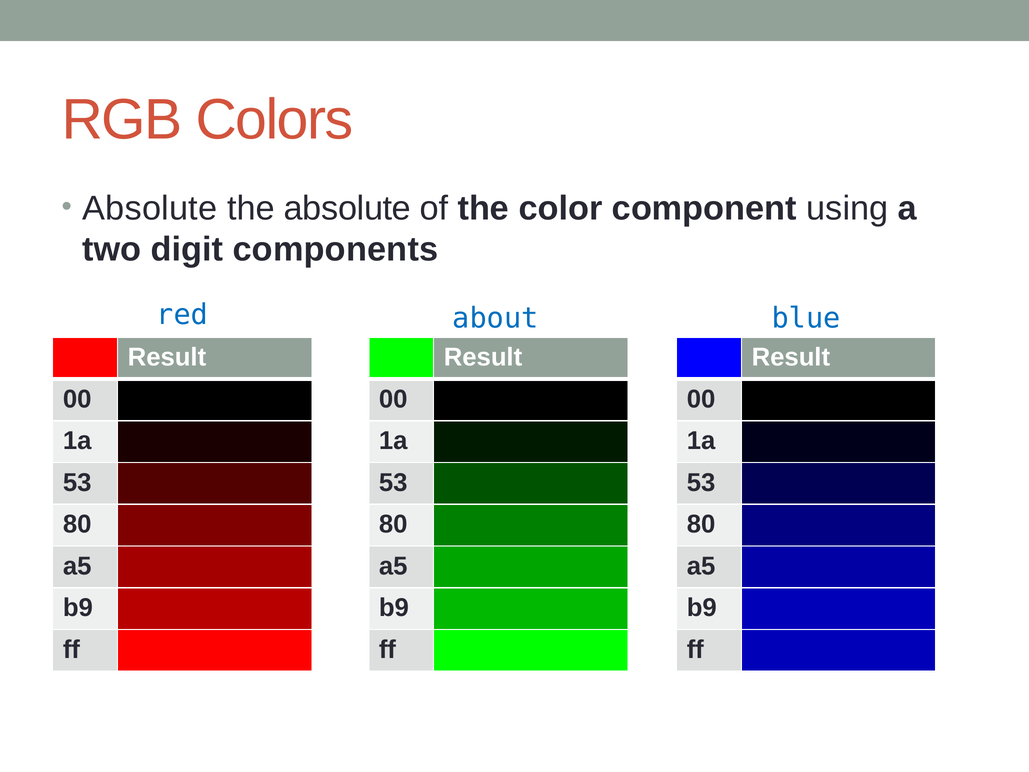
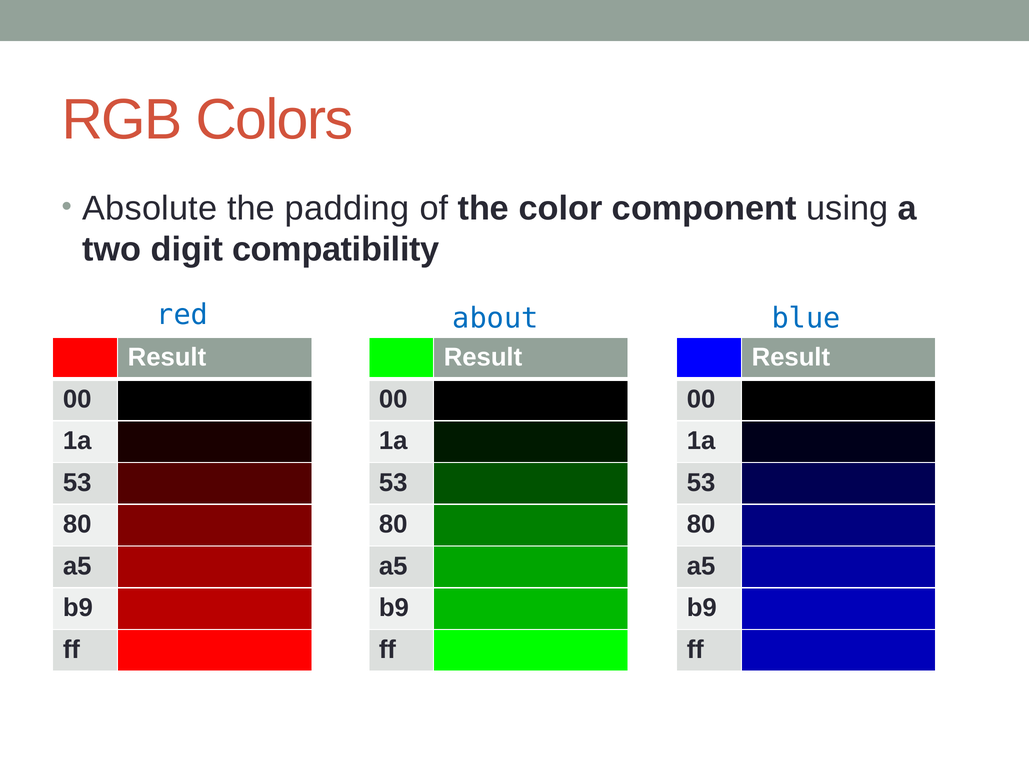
the absolute: absolute -> padding
components: components -> compatibility
